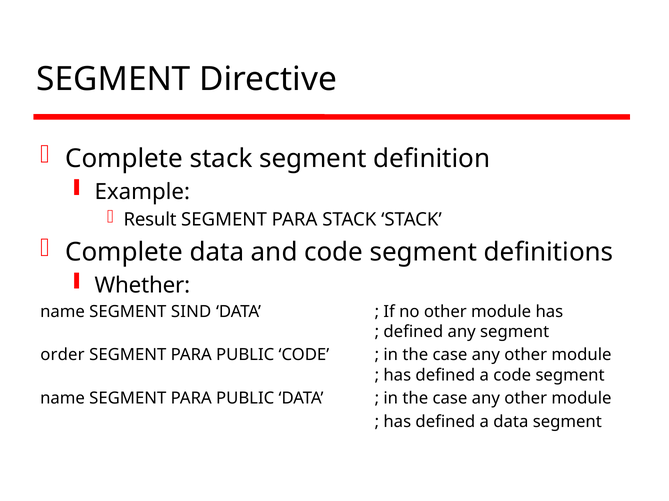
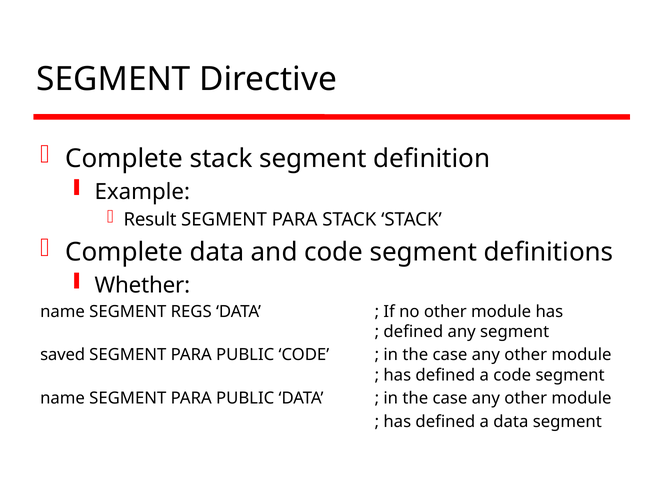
SIND: SIND -> REGS
order: order -> saved
